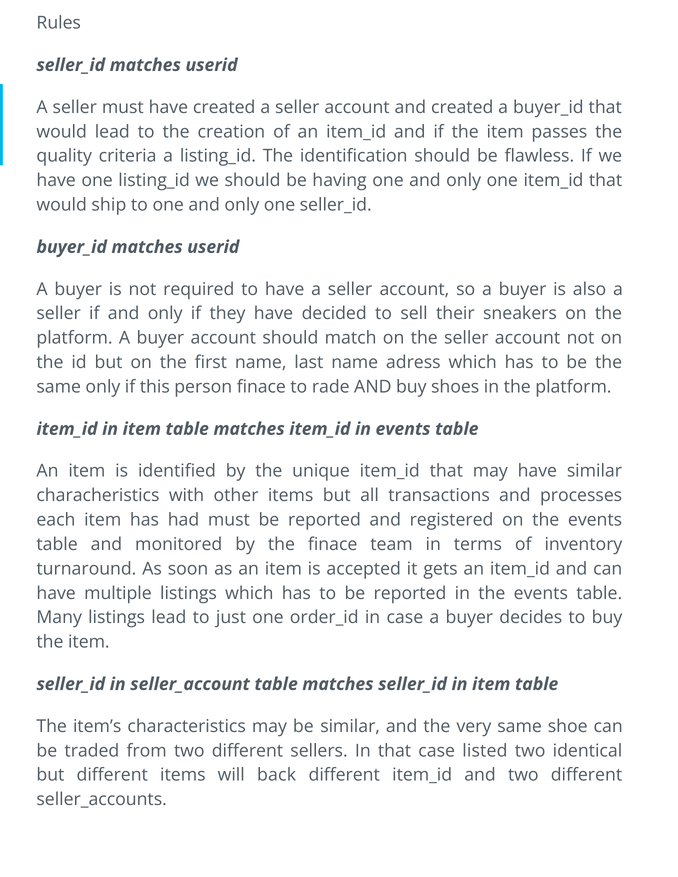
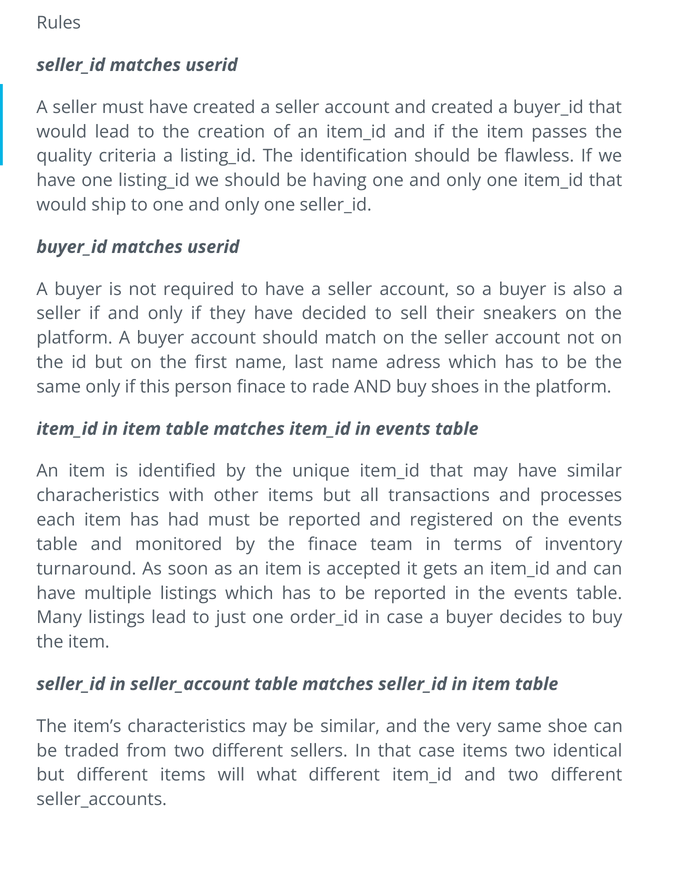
case listed: listed -> items
back: back -> what
